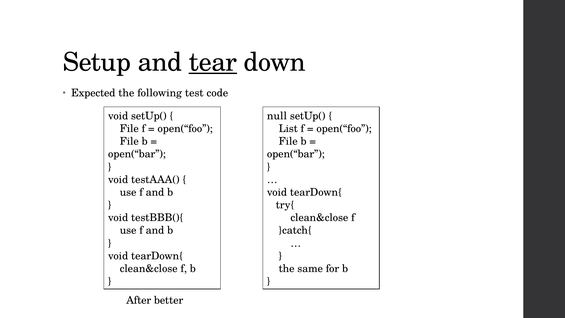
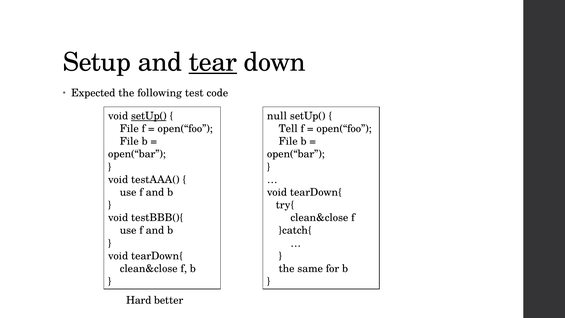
setUp( at (149, 116) underline: none -> present
List: List -> Tell
After: After -> Hard
